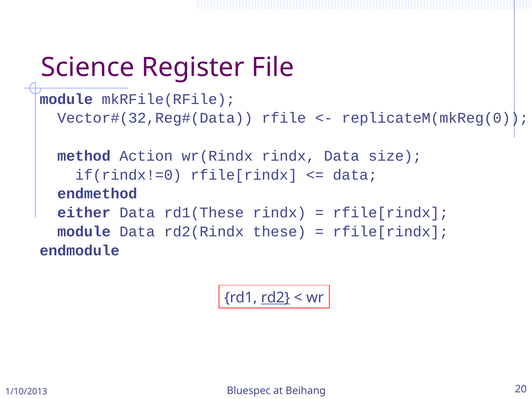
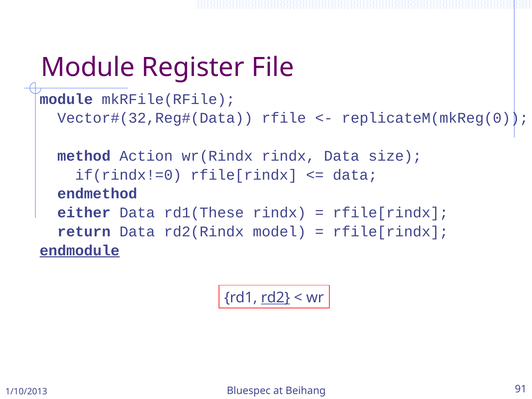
Science at (88, 67): Science -> Module
module at (84, 232): module -> return
these: these -> model
endmodule underline: none -> present
20: 20 -> 91
